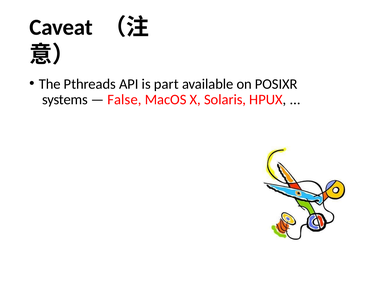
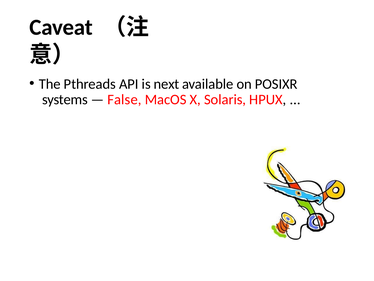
part: part -> next
